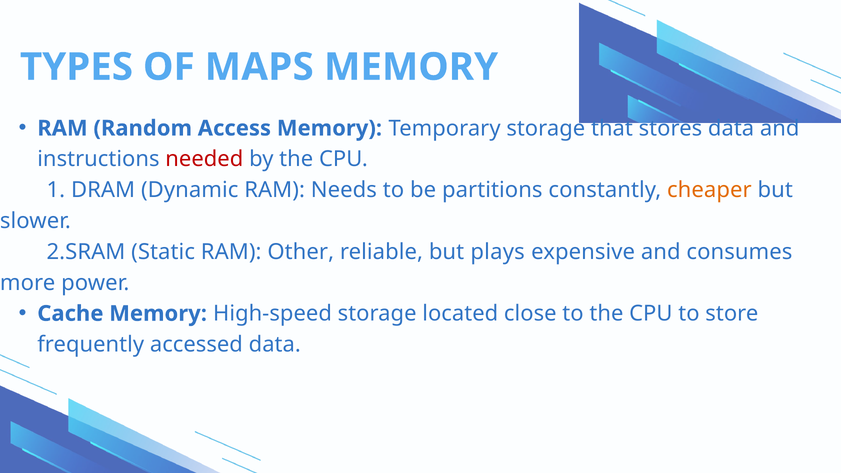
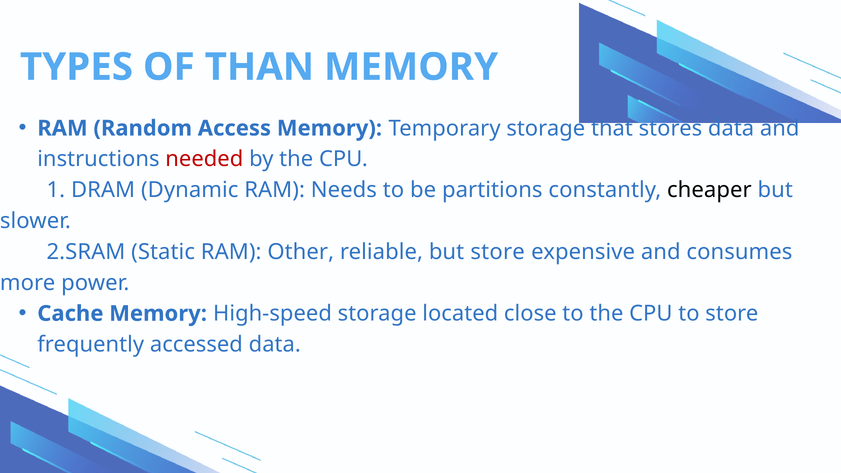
MAPS: MAPS -> THAN
cheaper colour: orange -> black
but plays: plays -> store
